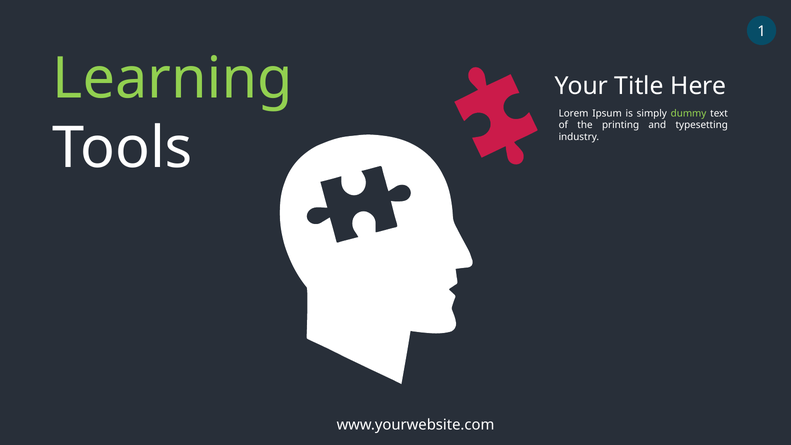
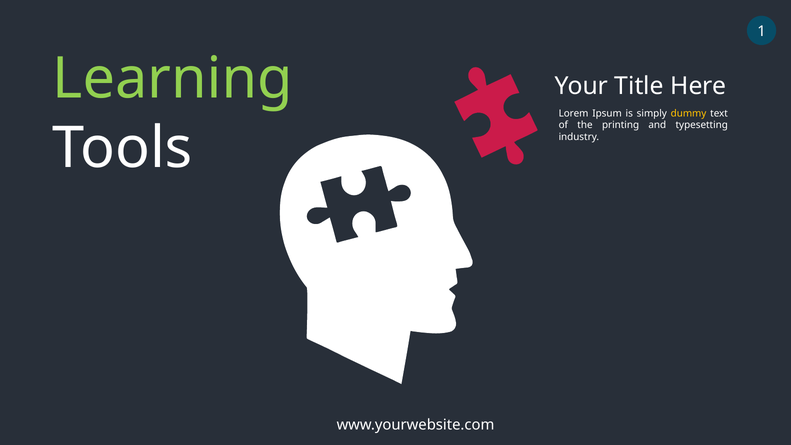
dummy colour: light green -> yellow
